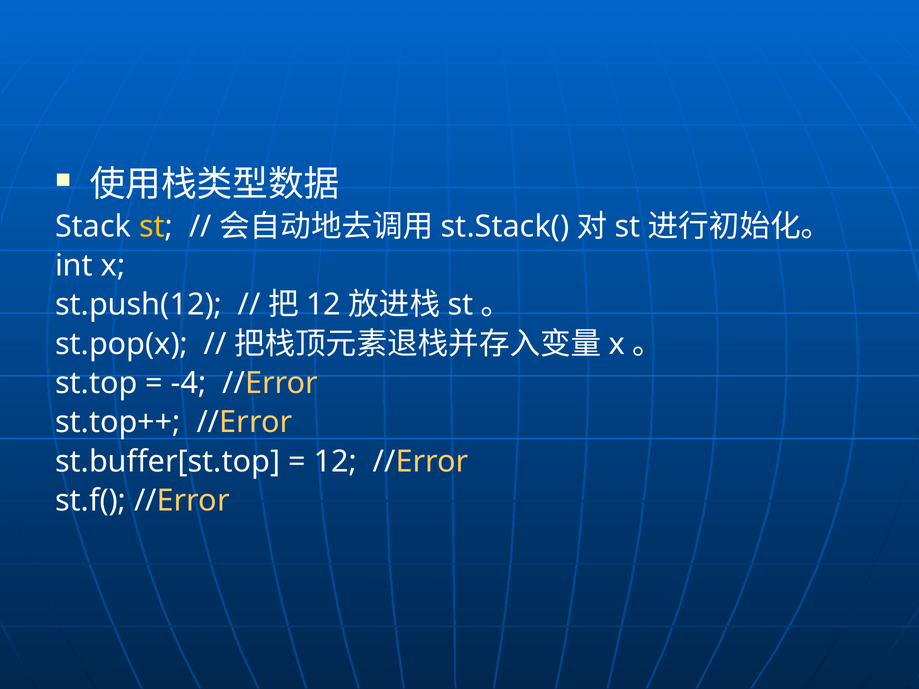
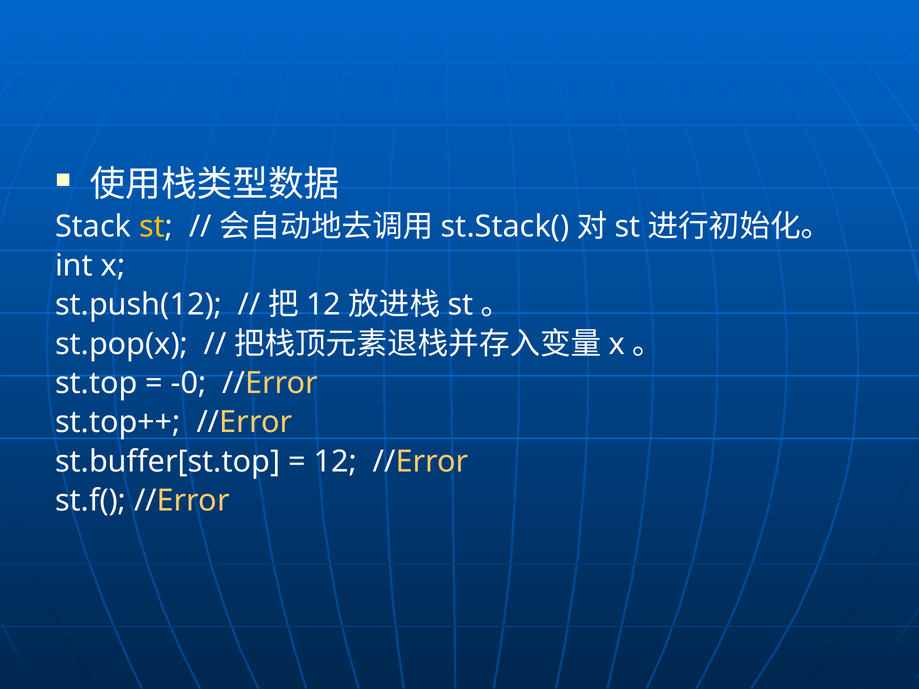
-4: -4 -> -0
